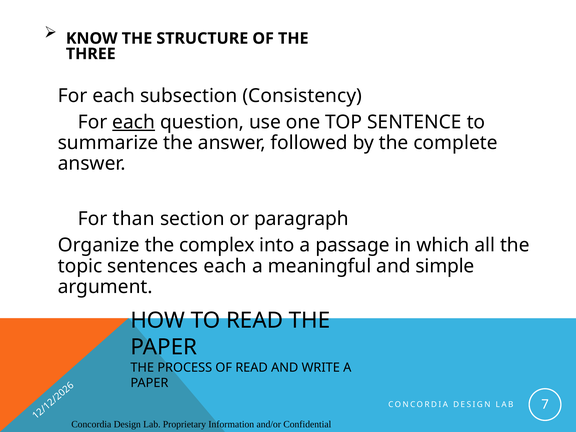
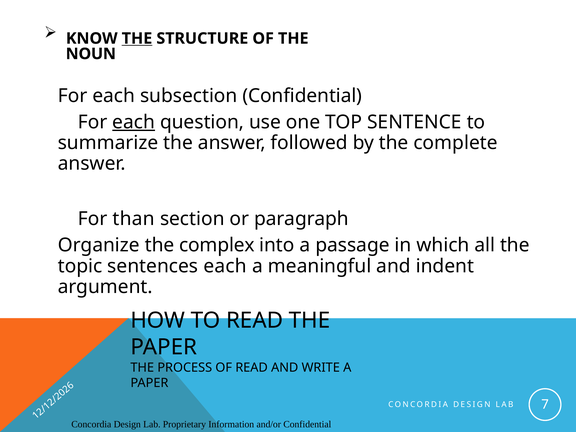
THE at (137, 38) underline: none -> present
THREE: THREE -> NOUN
subsection Consistency: Consistency -> Confidential
simple: simple -> indent
